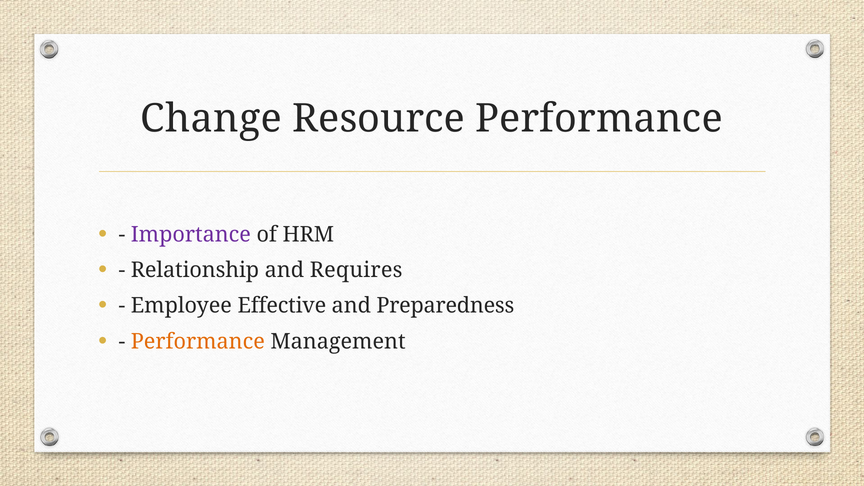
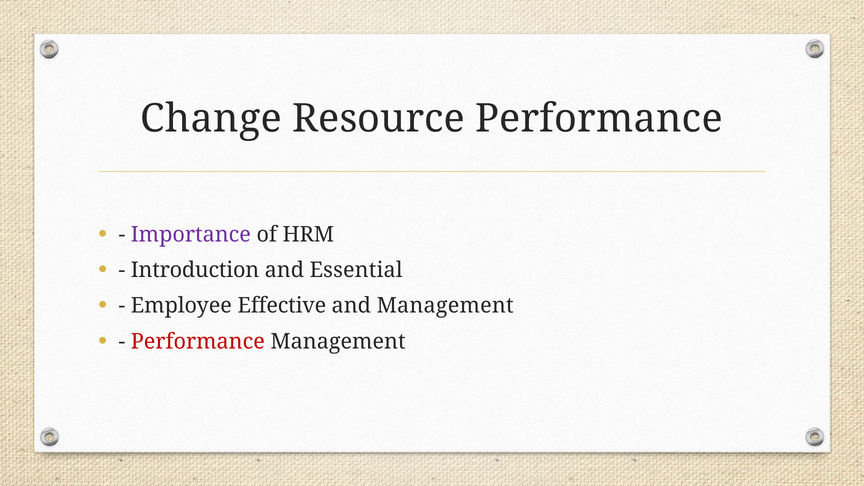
Relationship: Relationship -> Introduction
Requires: Requires -> Essential
and Preparedness: Preparedness -> Management
Performance at (198, 341) colour: orange -> red
